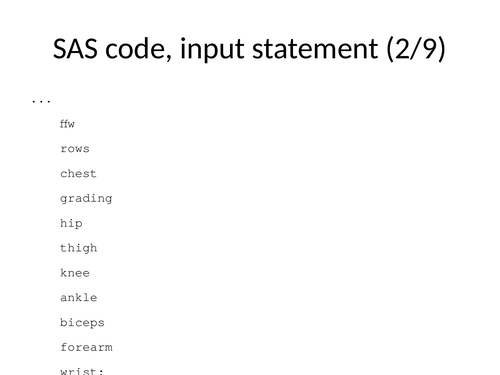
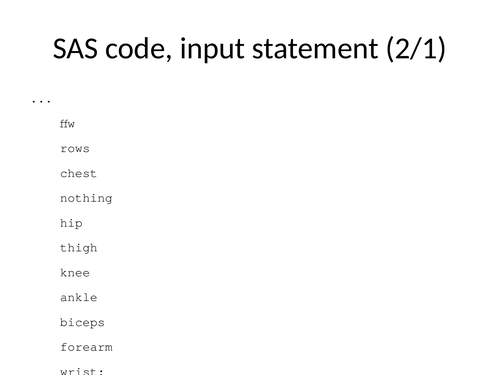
2/9: 2/9 -> 2/1
grading: grading -> nothing
